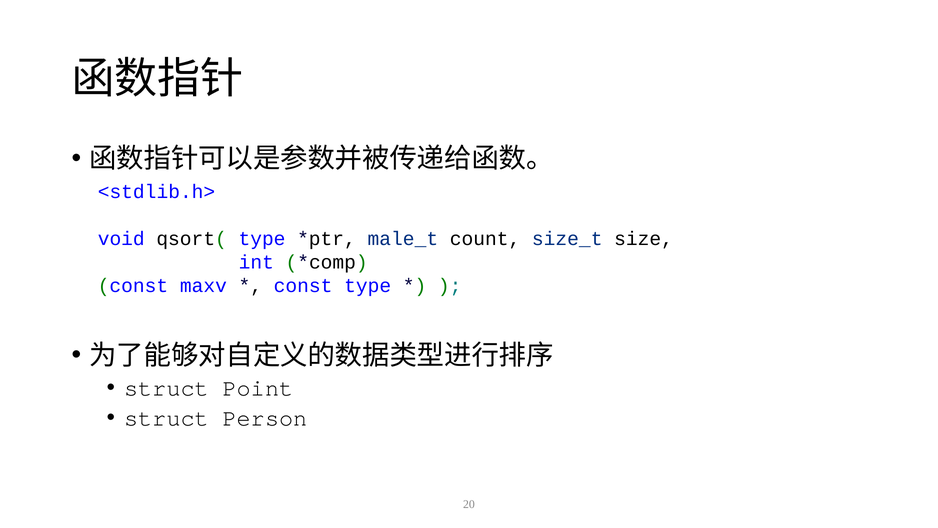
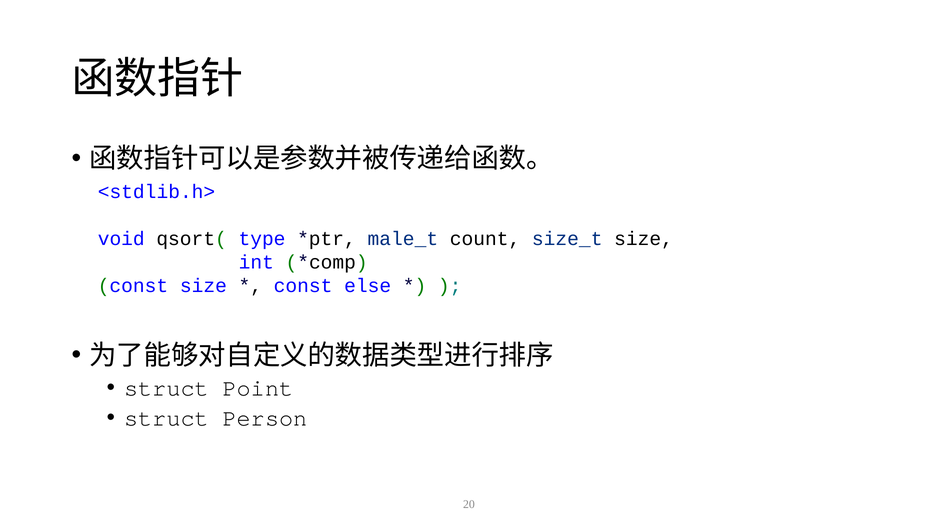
const maxv: maxv -> size
const type: type -> else
